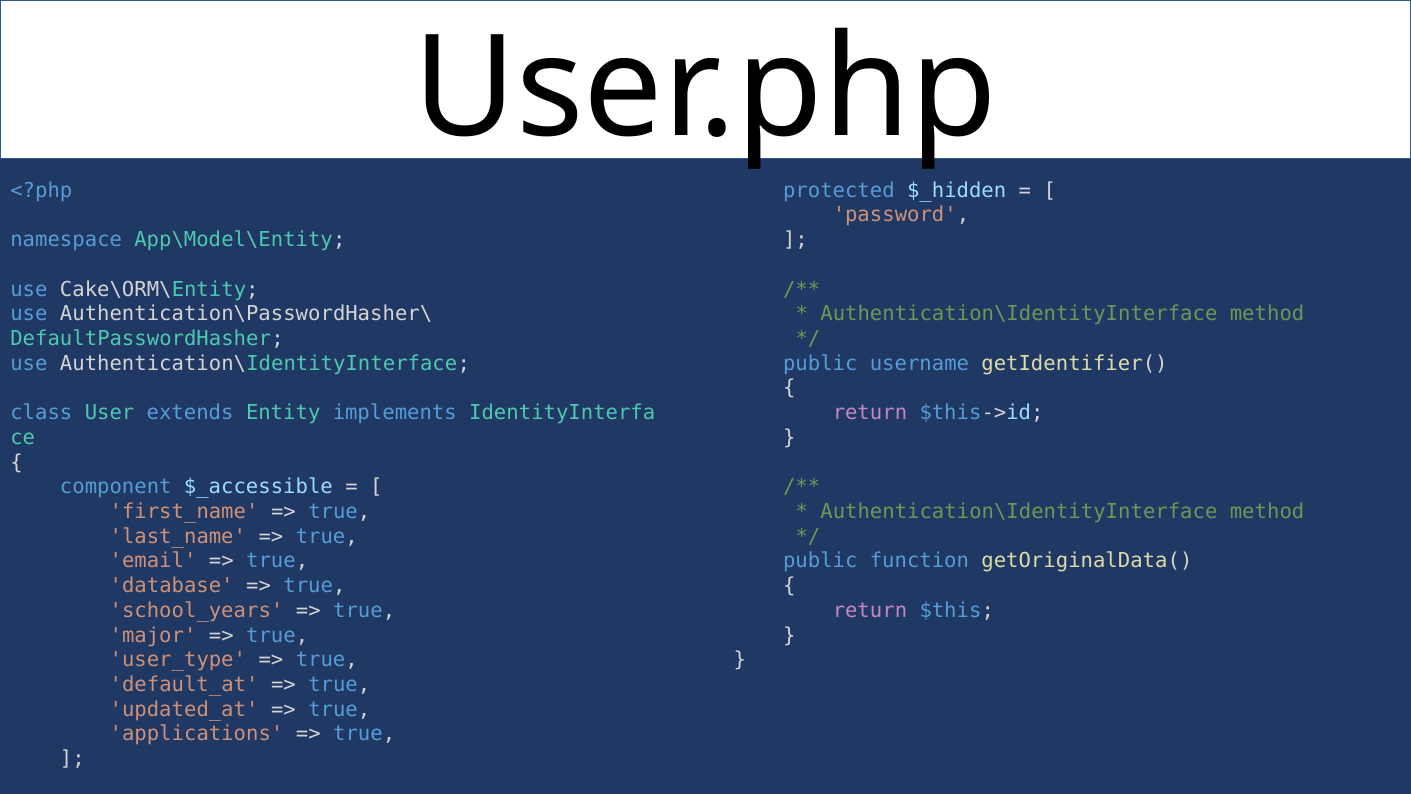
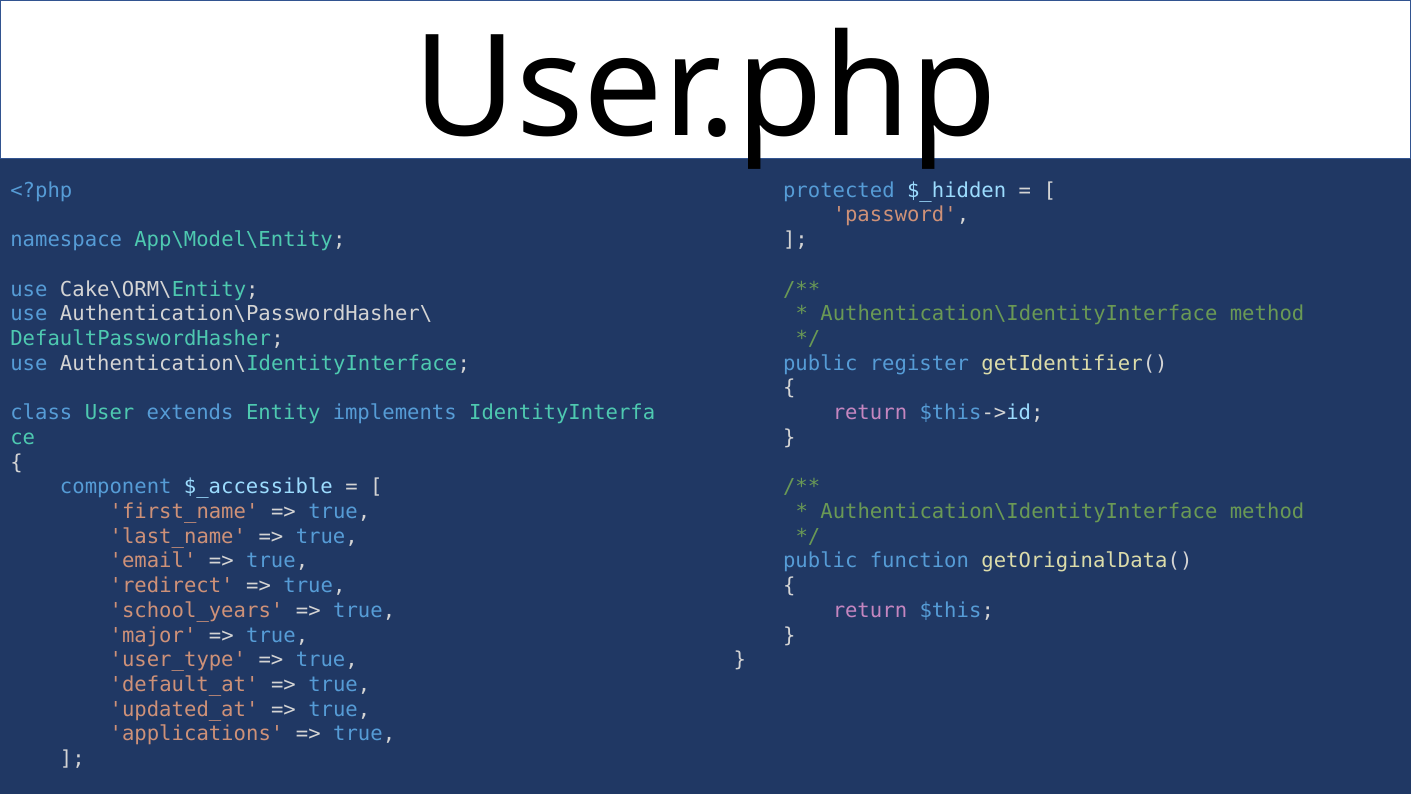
username: username -> register
database: database -> redirect
